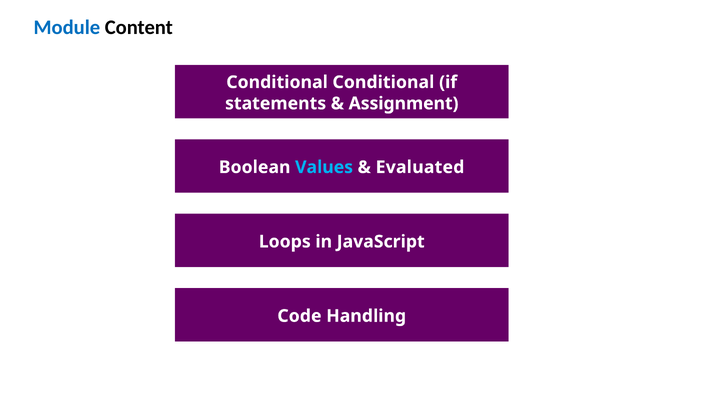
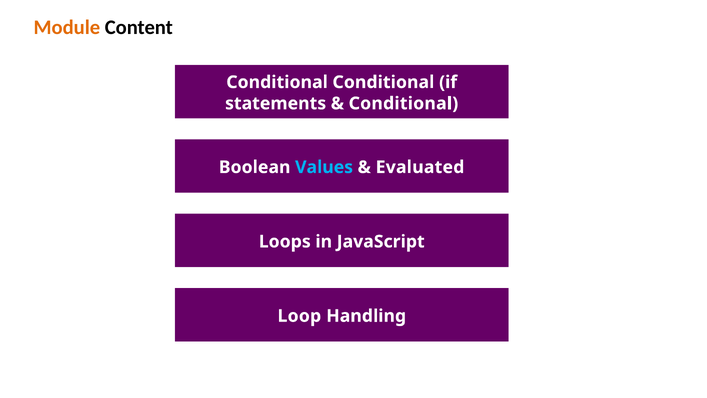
Module colour: blue -> orange
Assignment at (404, 103): Assignment -> Conditional
Code: Code -> Loop
